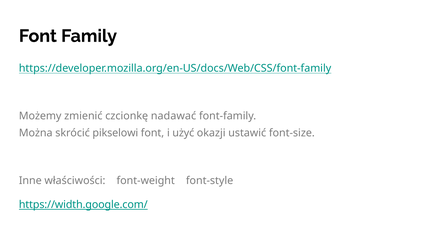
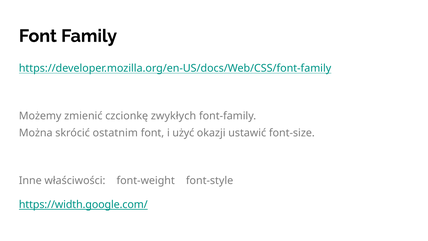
nadawać: nadawać -> zwykłych
pikselowi: pikselowi -> ostatnim
